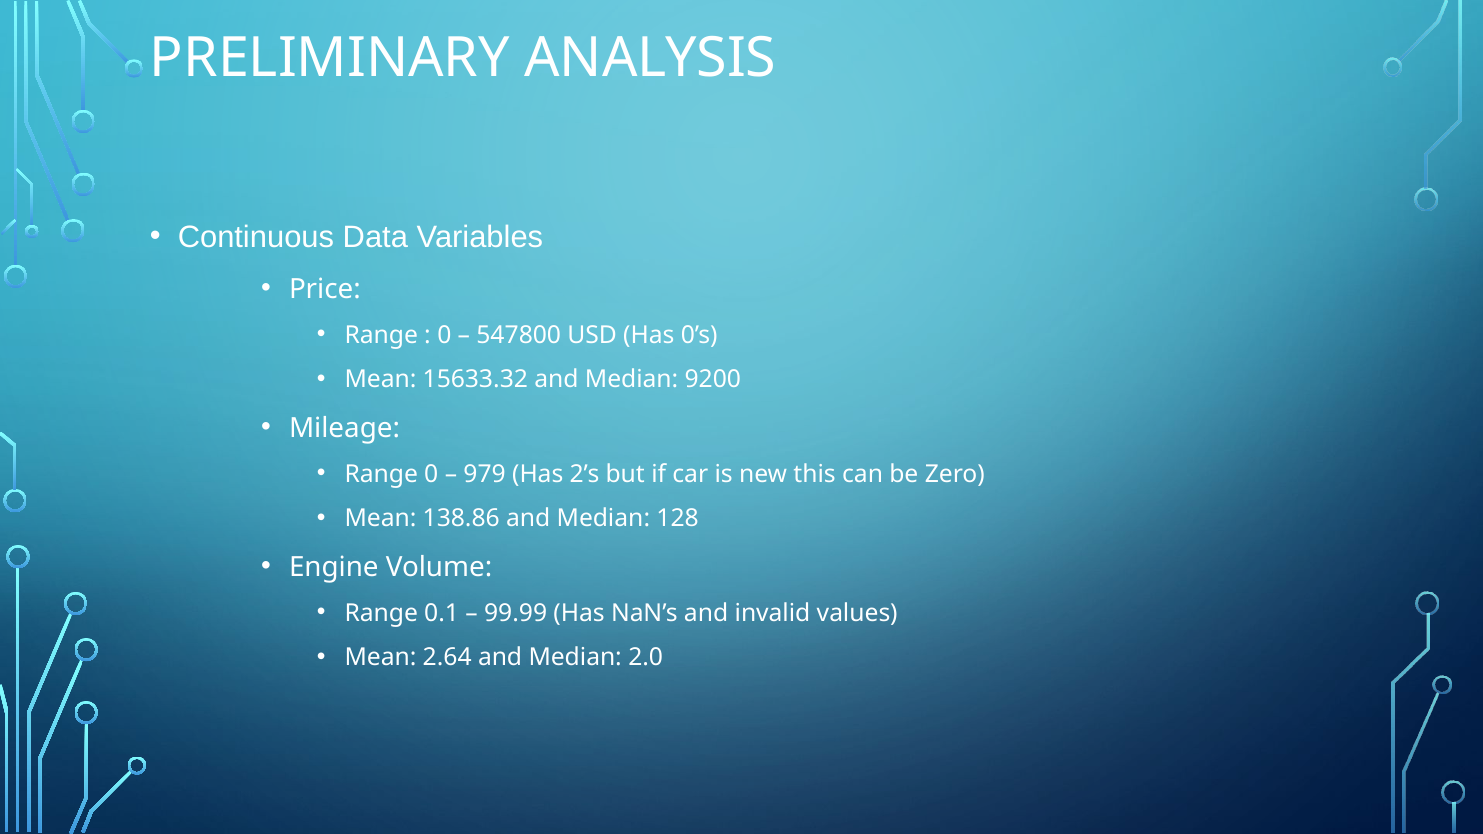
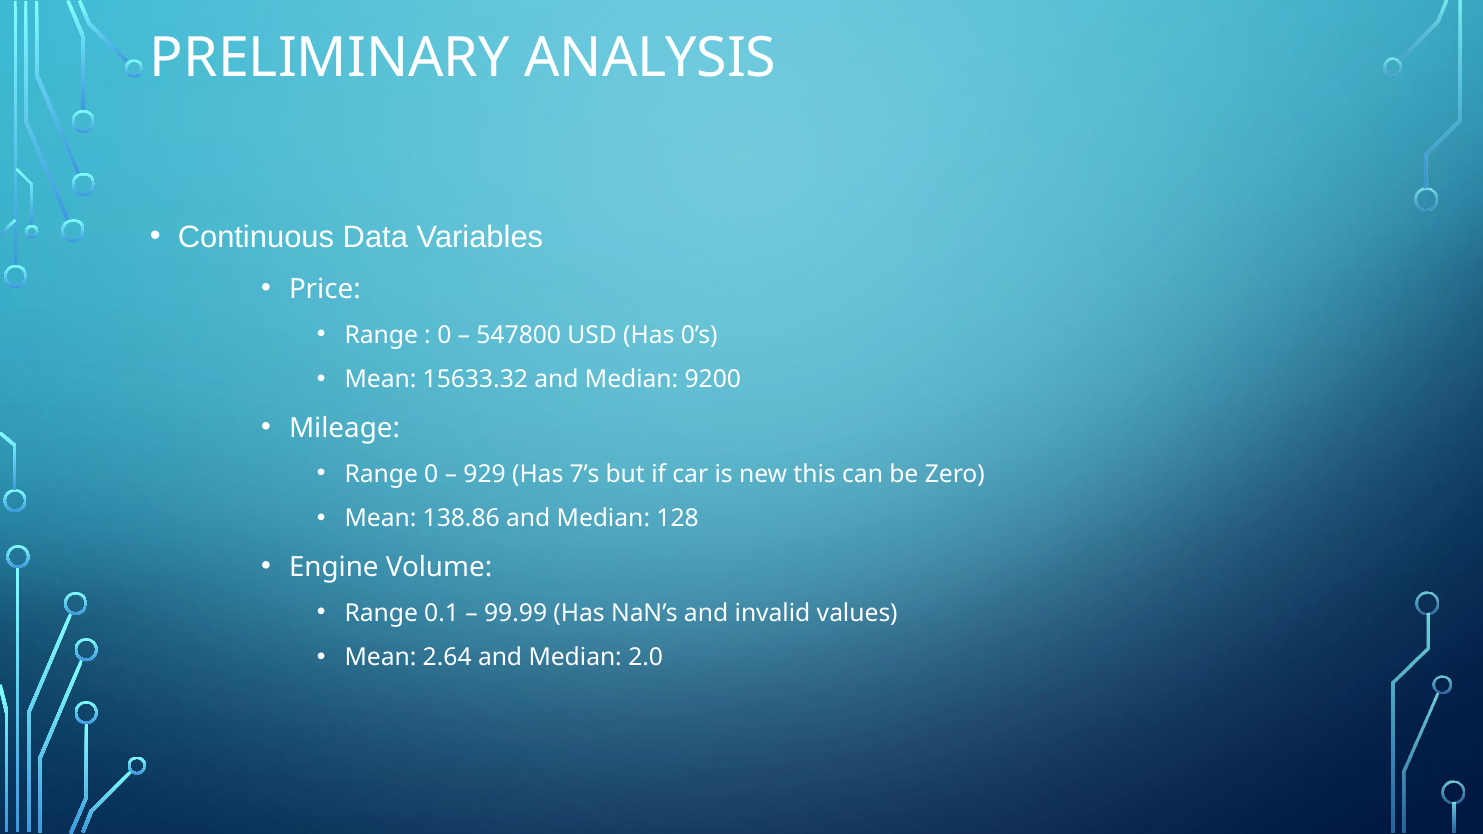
979: 979 -> 929
2’s: 2’s -> 7’s
